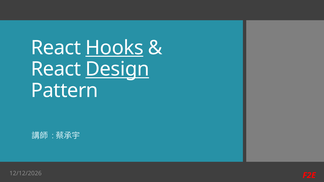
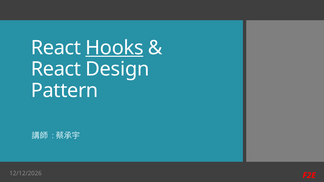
Design underline: present -> none
